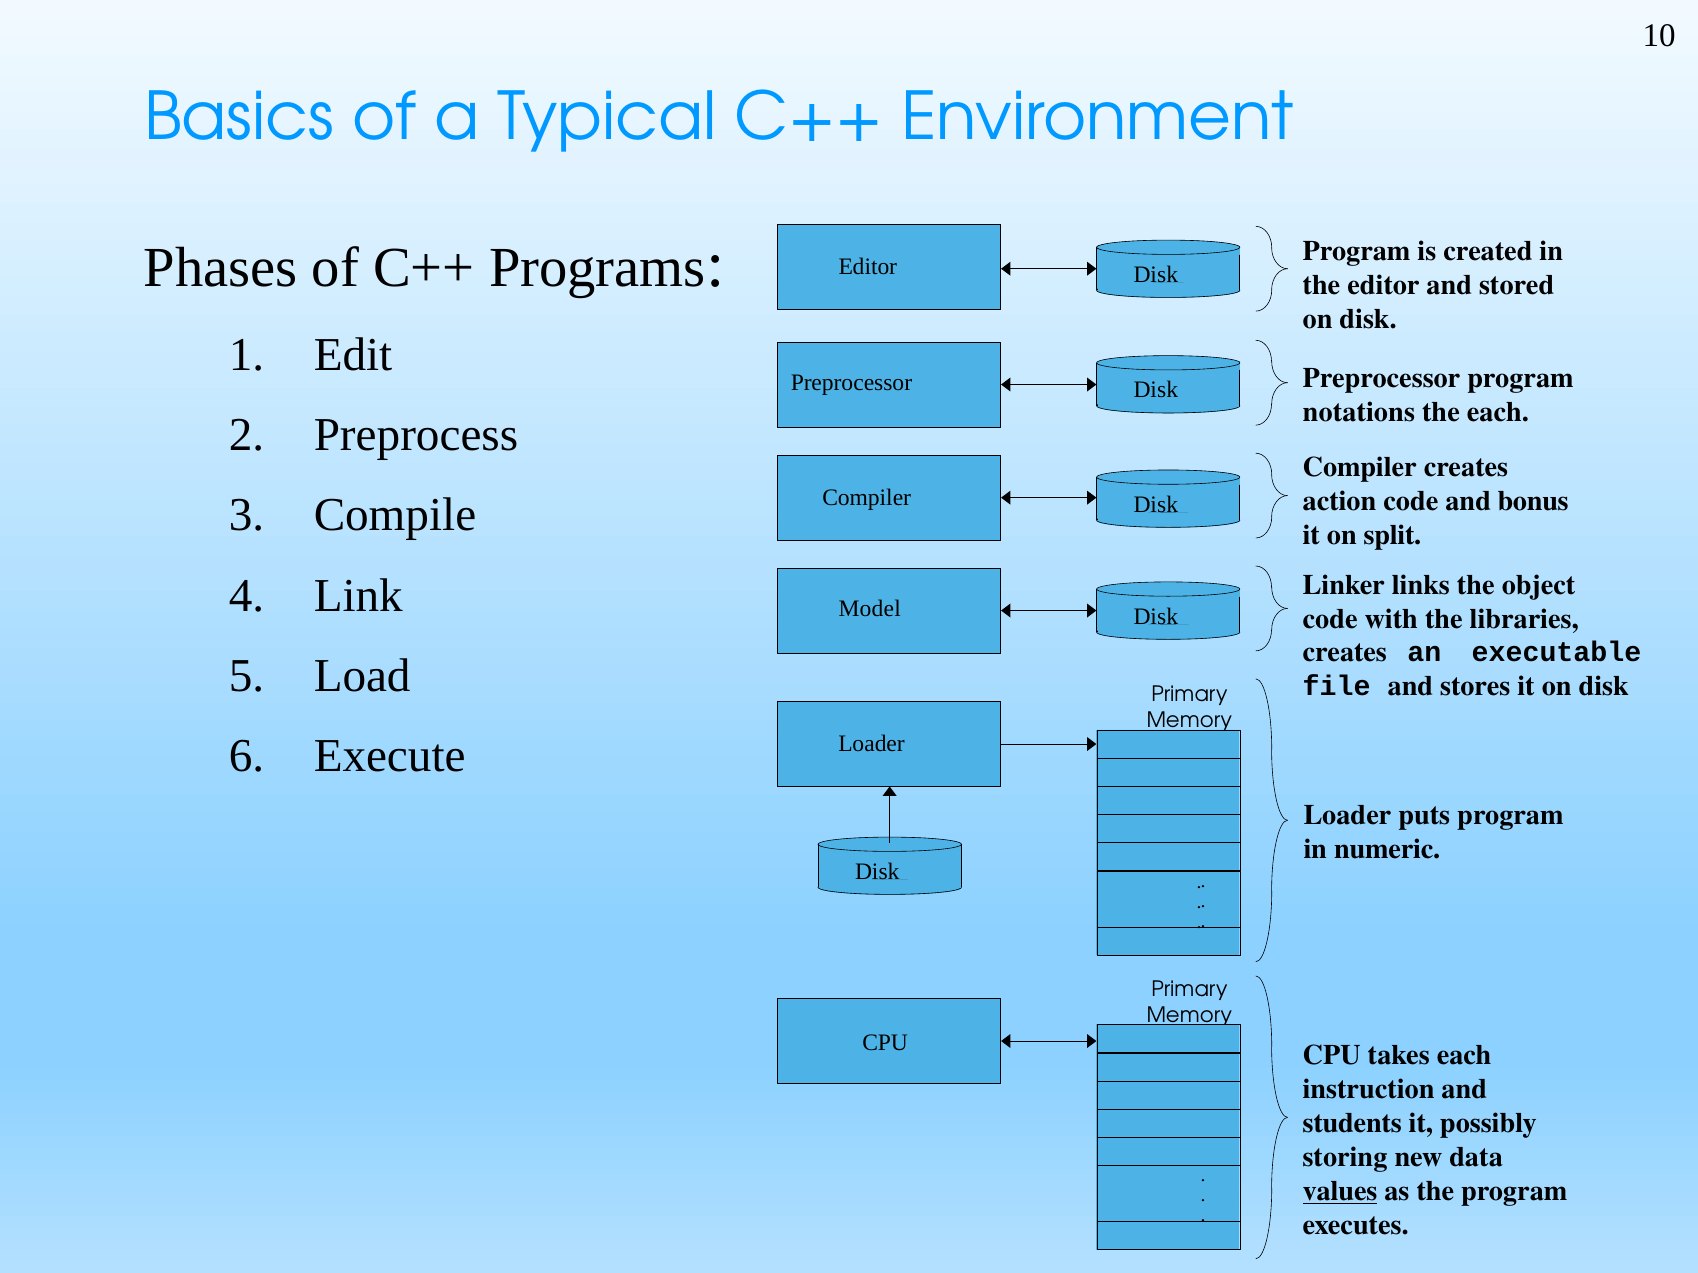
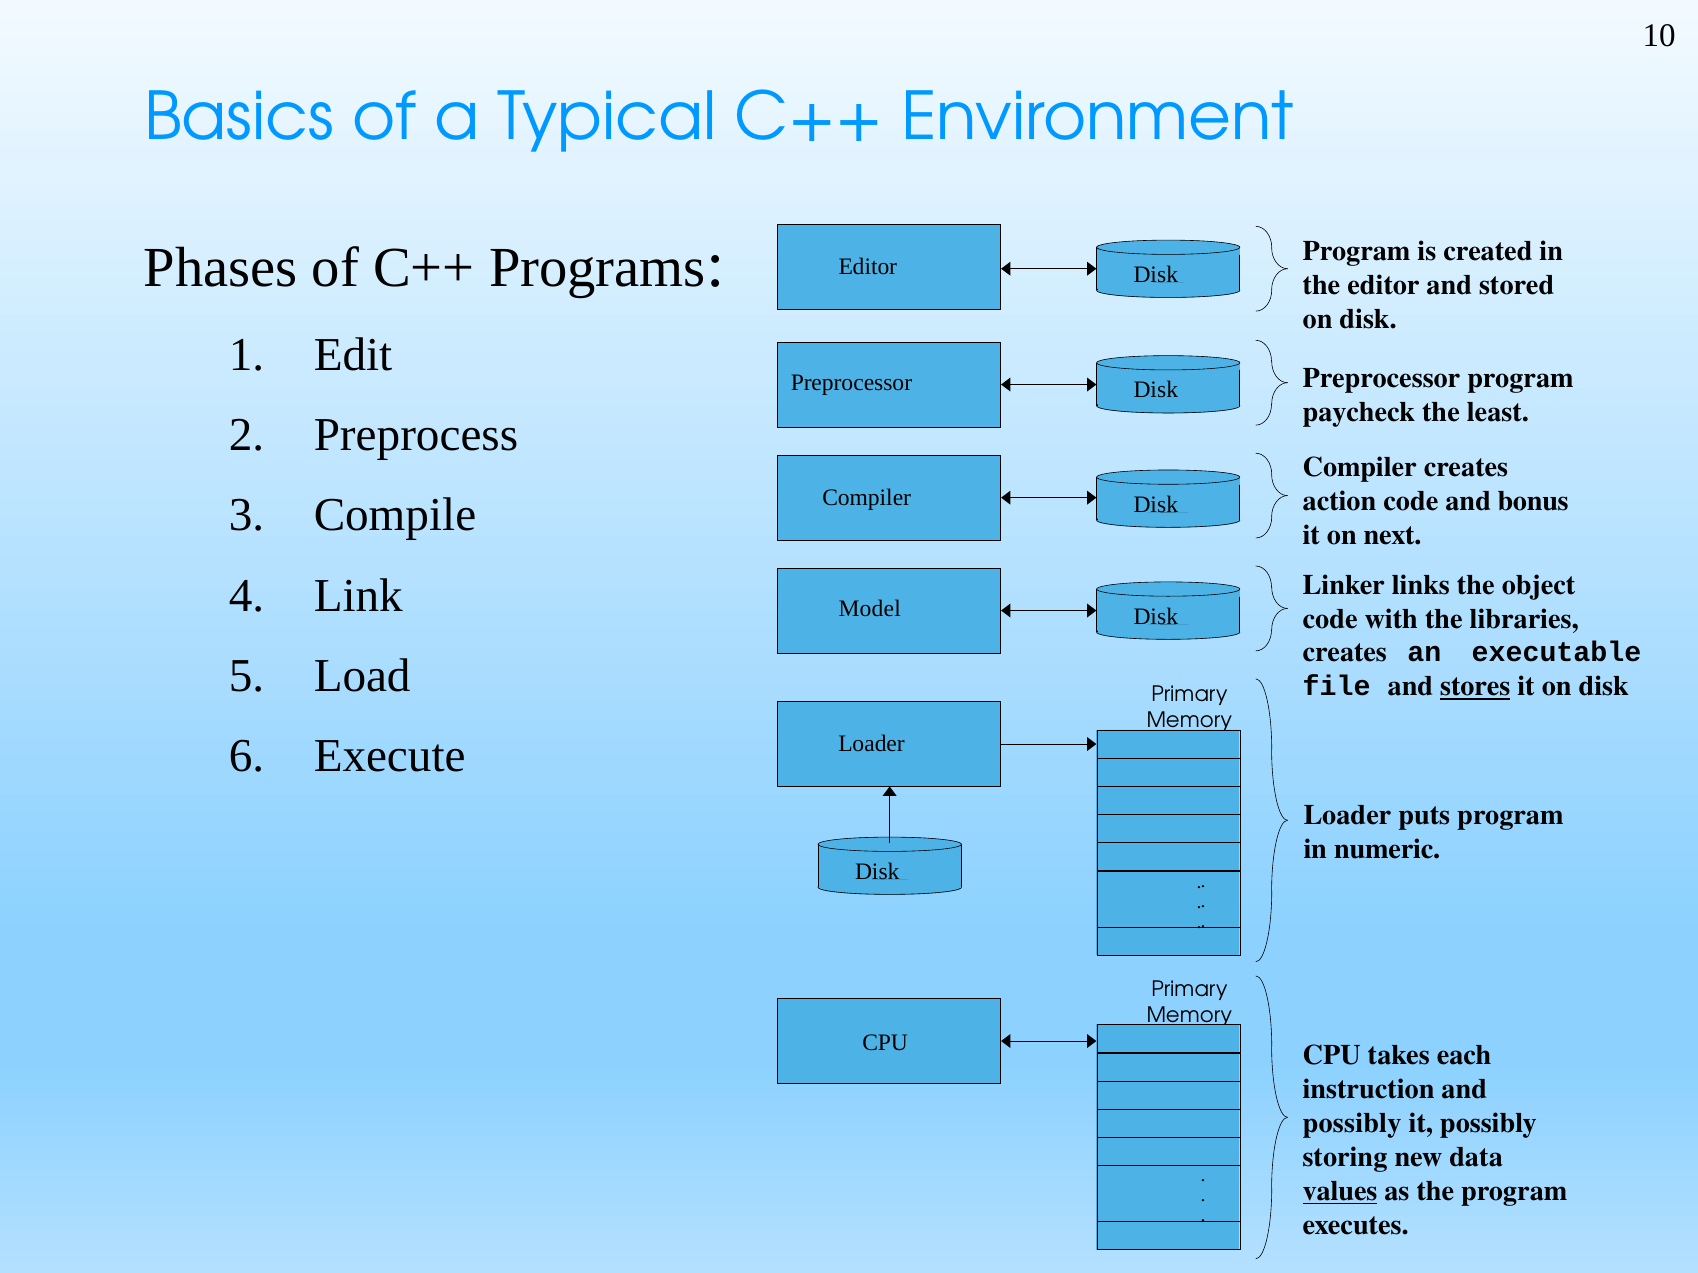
notations: notations -> paycheck
the each: each -> least
split: split -> next
stores underline: none -> present
students at (1352, 1124): students -> possibly
